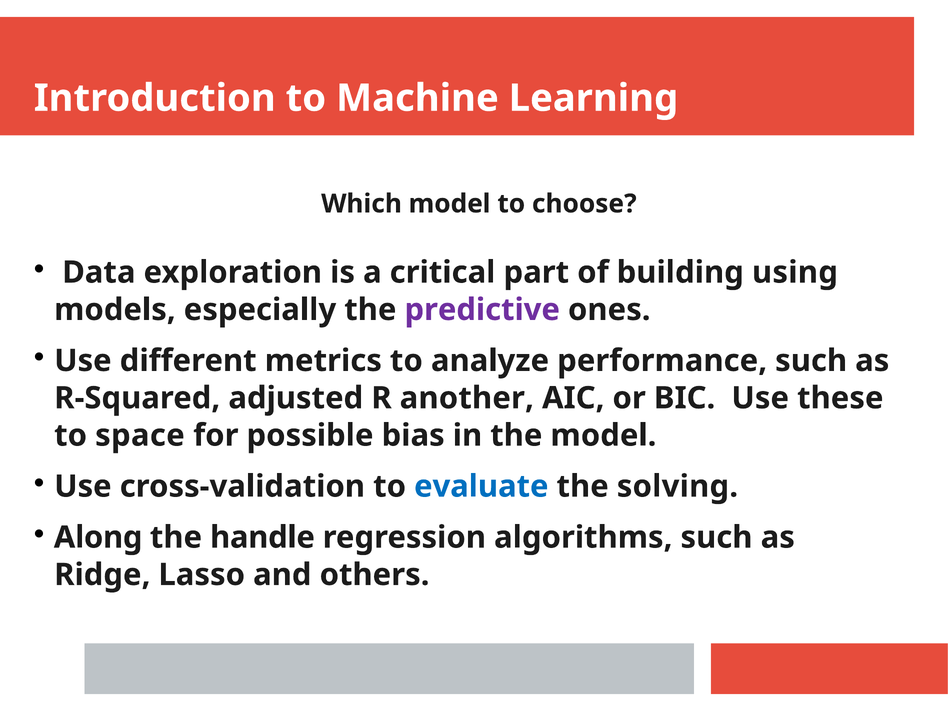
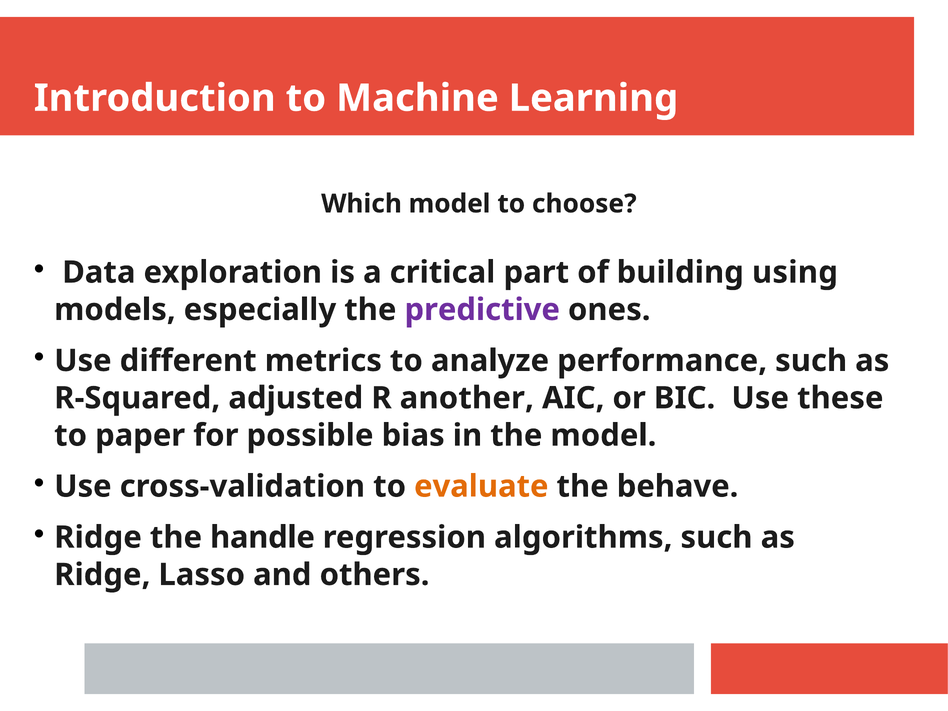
space: space -> paper
evaluate colour: blue -> orange
solving: solving -> behave
Along at (98, 537): Along -> Ridge
